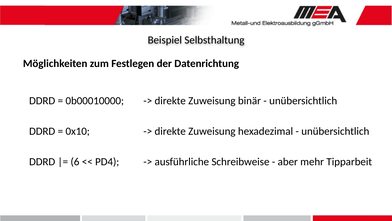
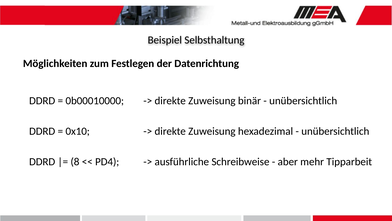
6: 6 -> 8
